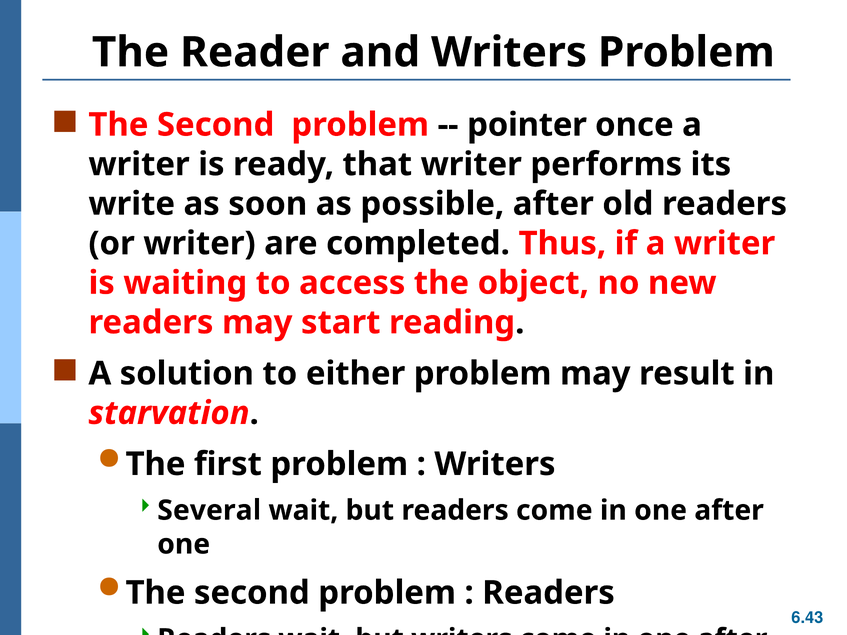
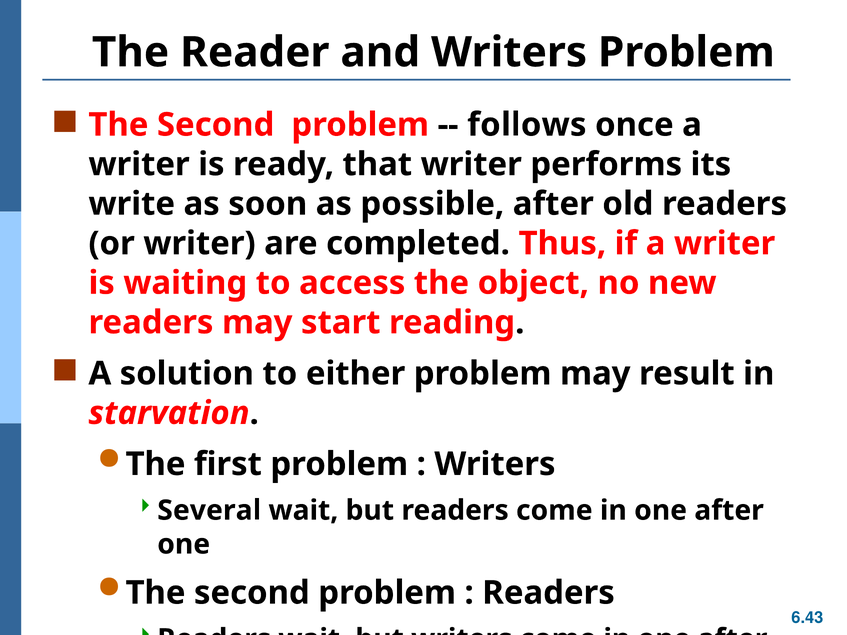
pointer: pointer -> follows
